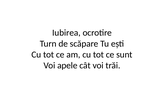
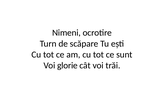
Iubirea: Iubirea -> Nimeni
apele: apele -> glorie
